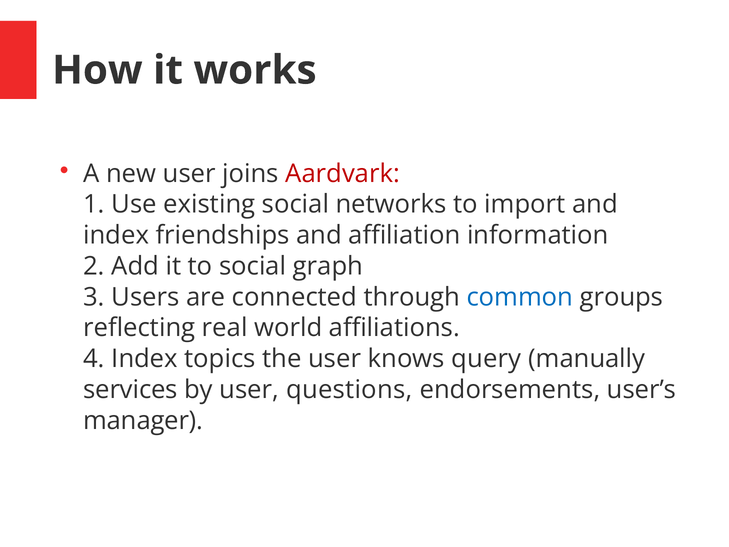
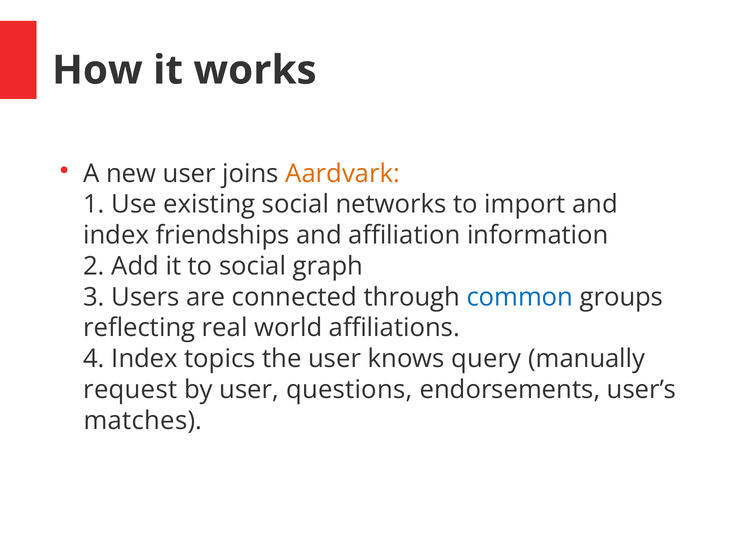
Aardvark colour: red -> orange
services: services -> request
manager: manager -> matches
